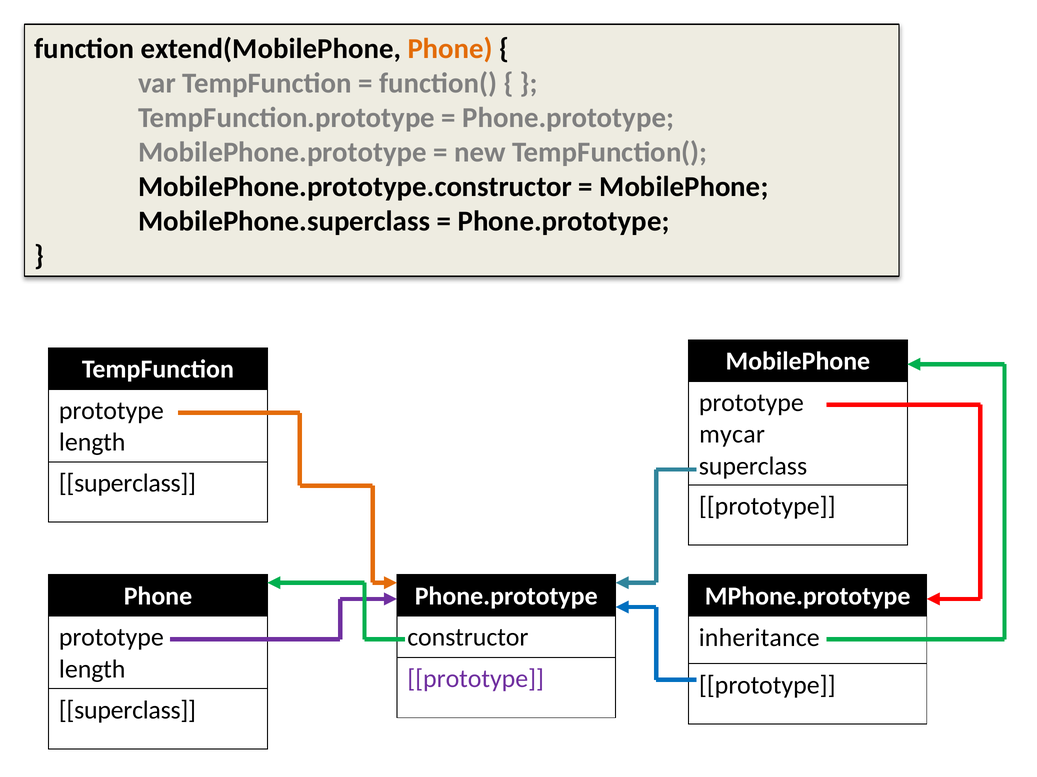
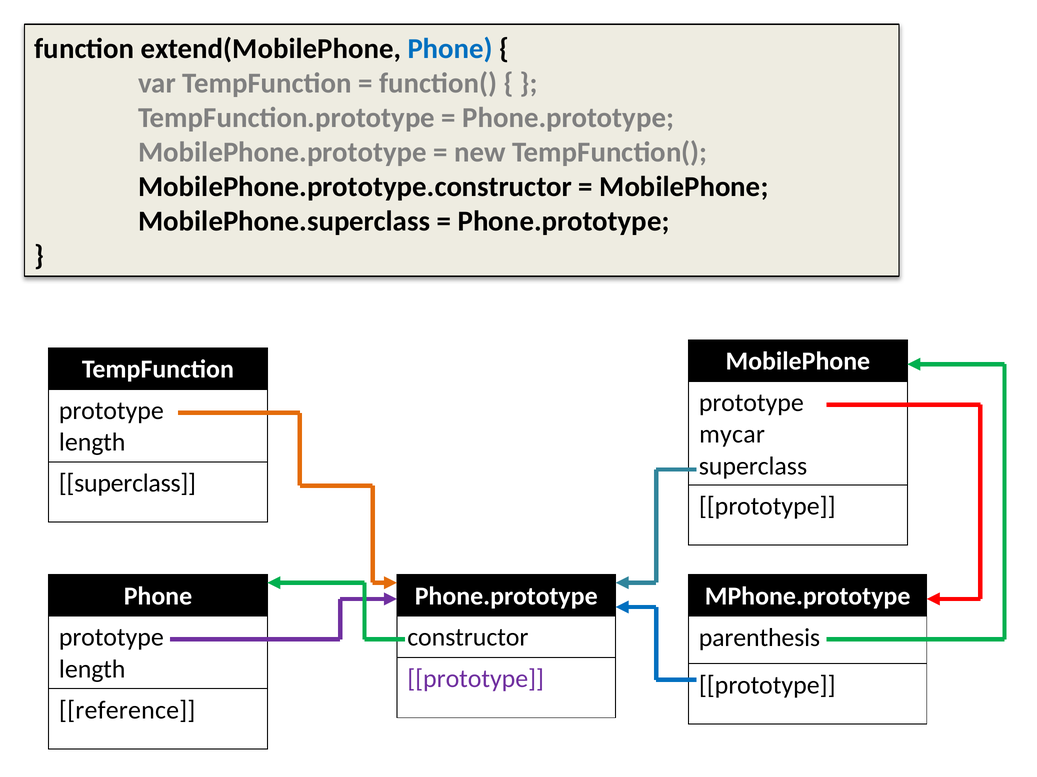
Phone at (450, 49) colour: orange -> blue
inheritance: inheritance -> parenthesis
superclass at (127, 711): superclass -> reference
